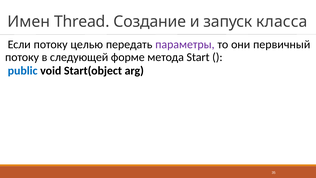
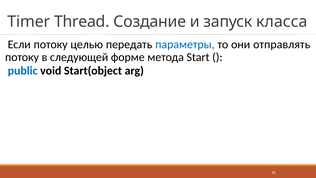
Имен: Имен -> Timer
параметры colour: purple -> blue
первичный: первичный -> отправлять
